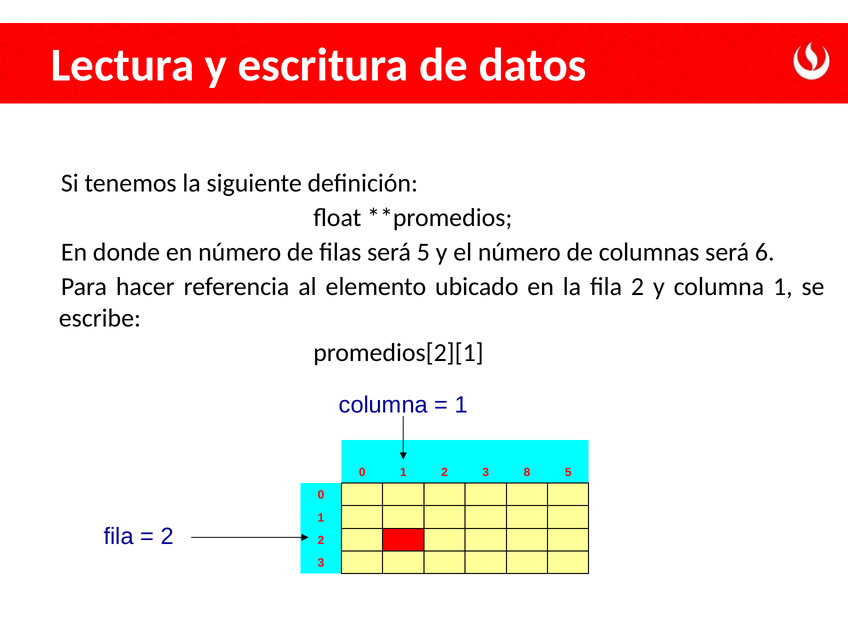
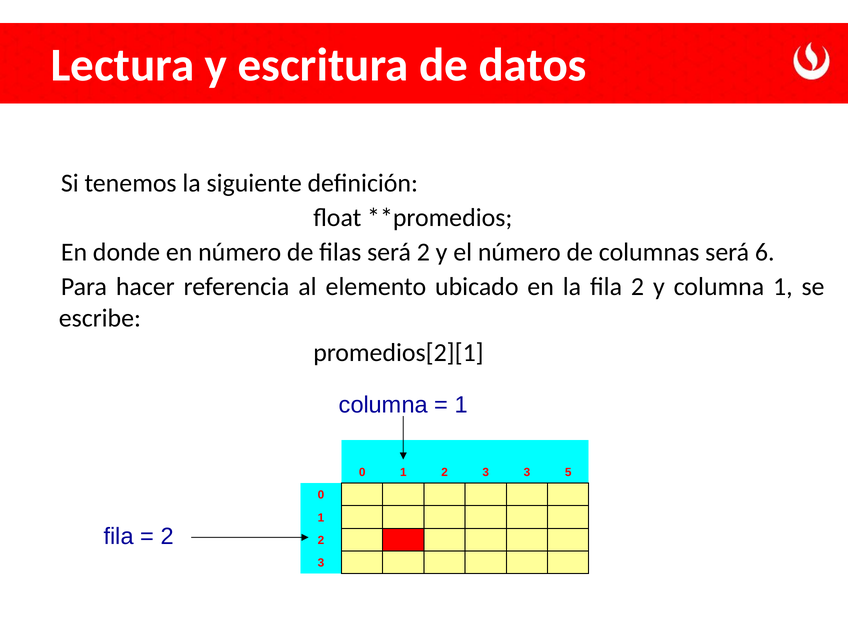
será 5: 5 -> 2
3 8: 8 -> 3
